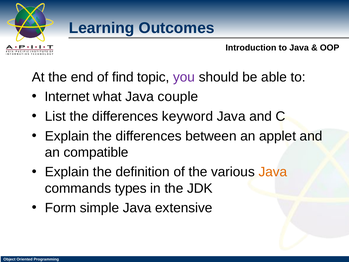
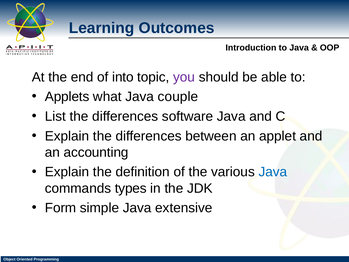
find: find -> into
Internet: Internet -> Applets
keyword: keyword -> software
compatible: compatible -> accounting
Java at (273, 172) colour: orange -> blue
